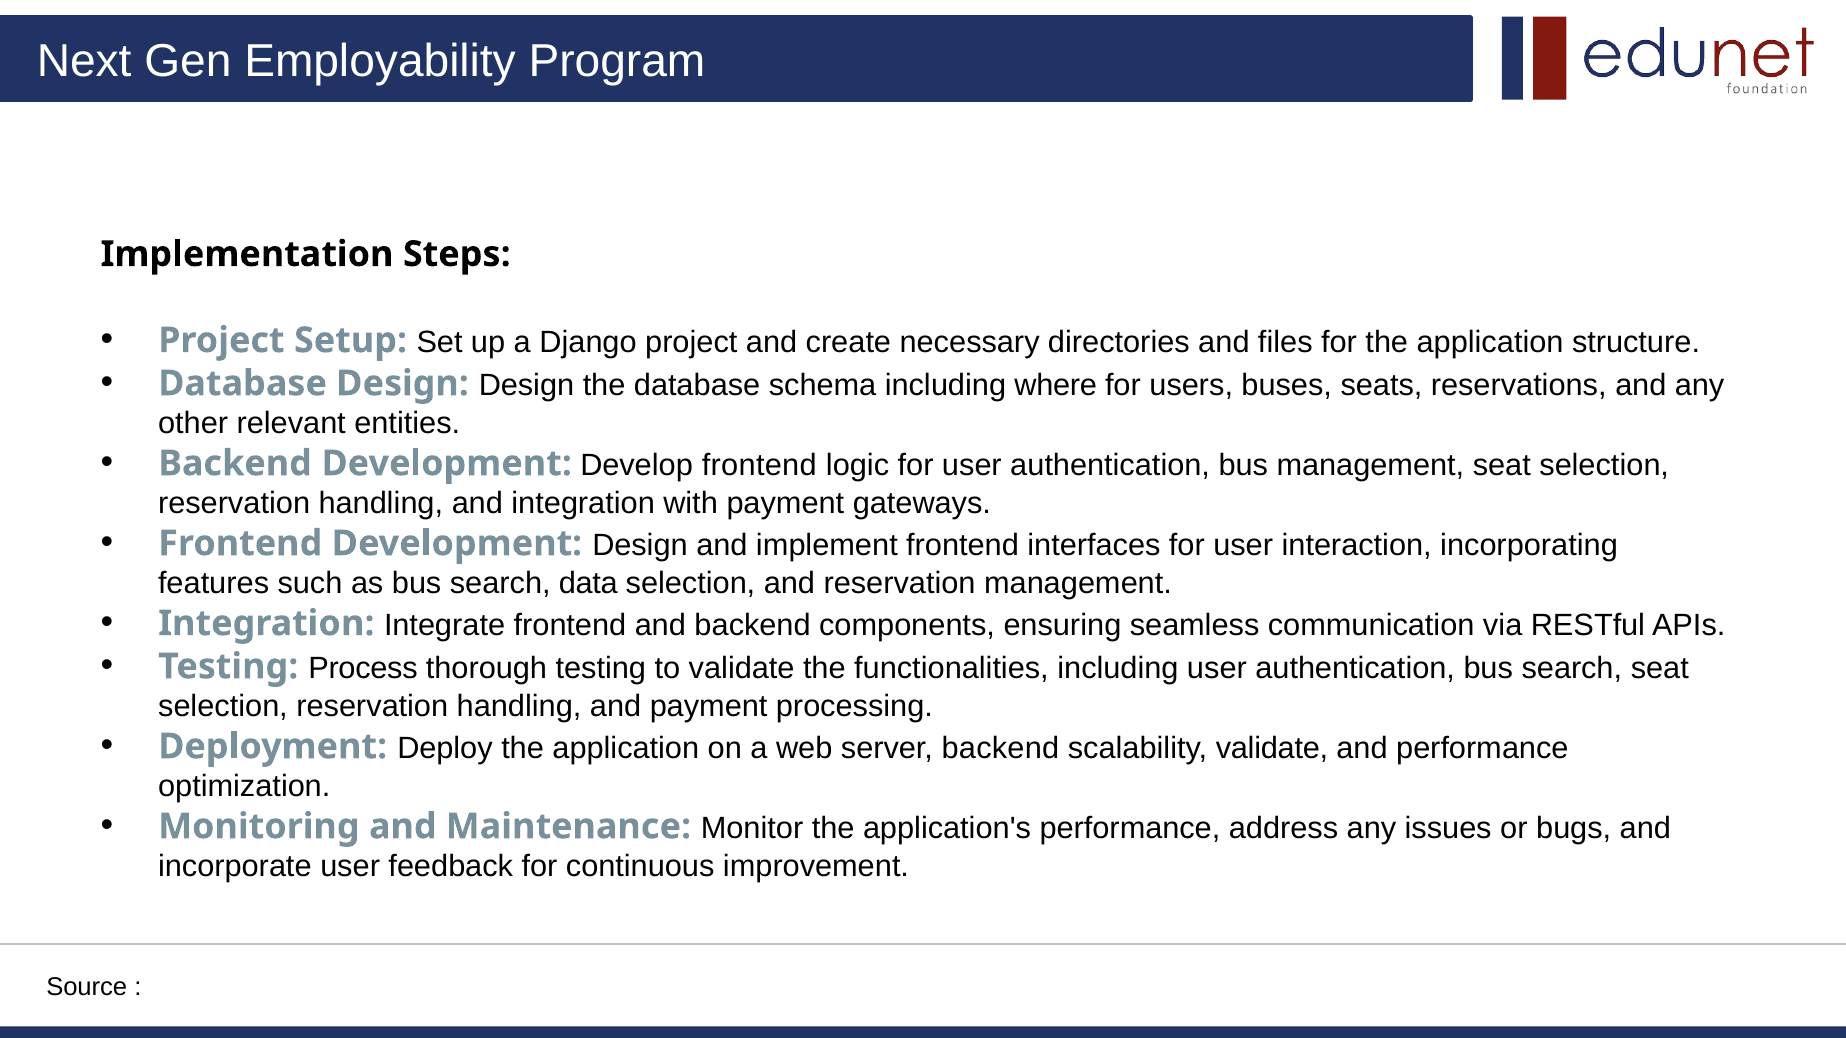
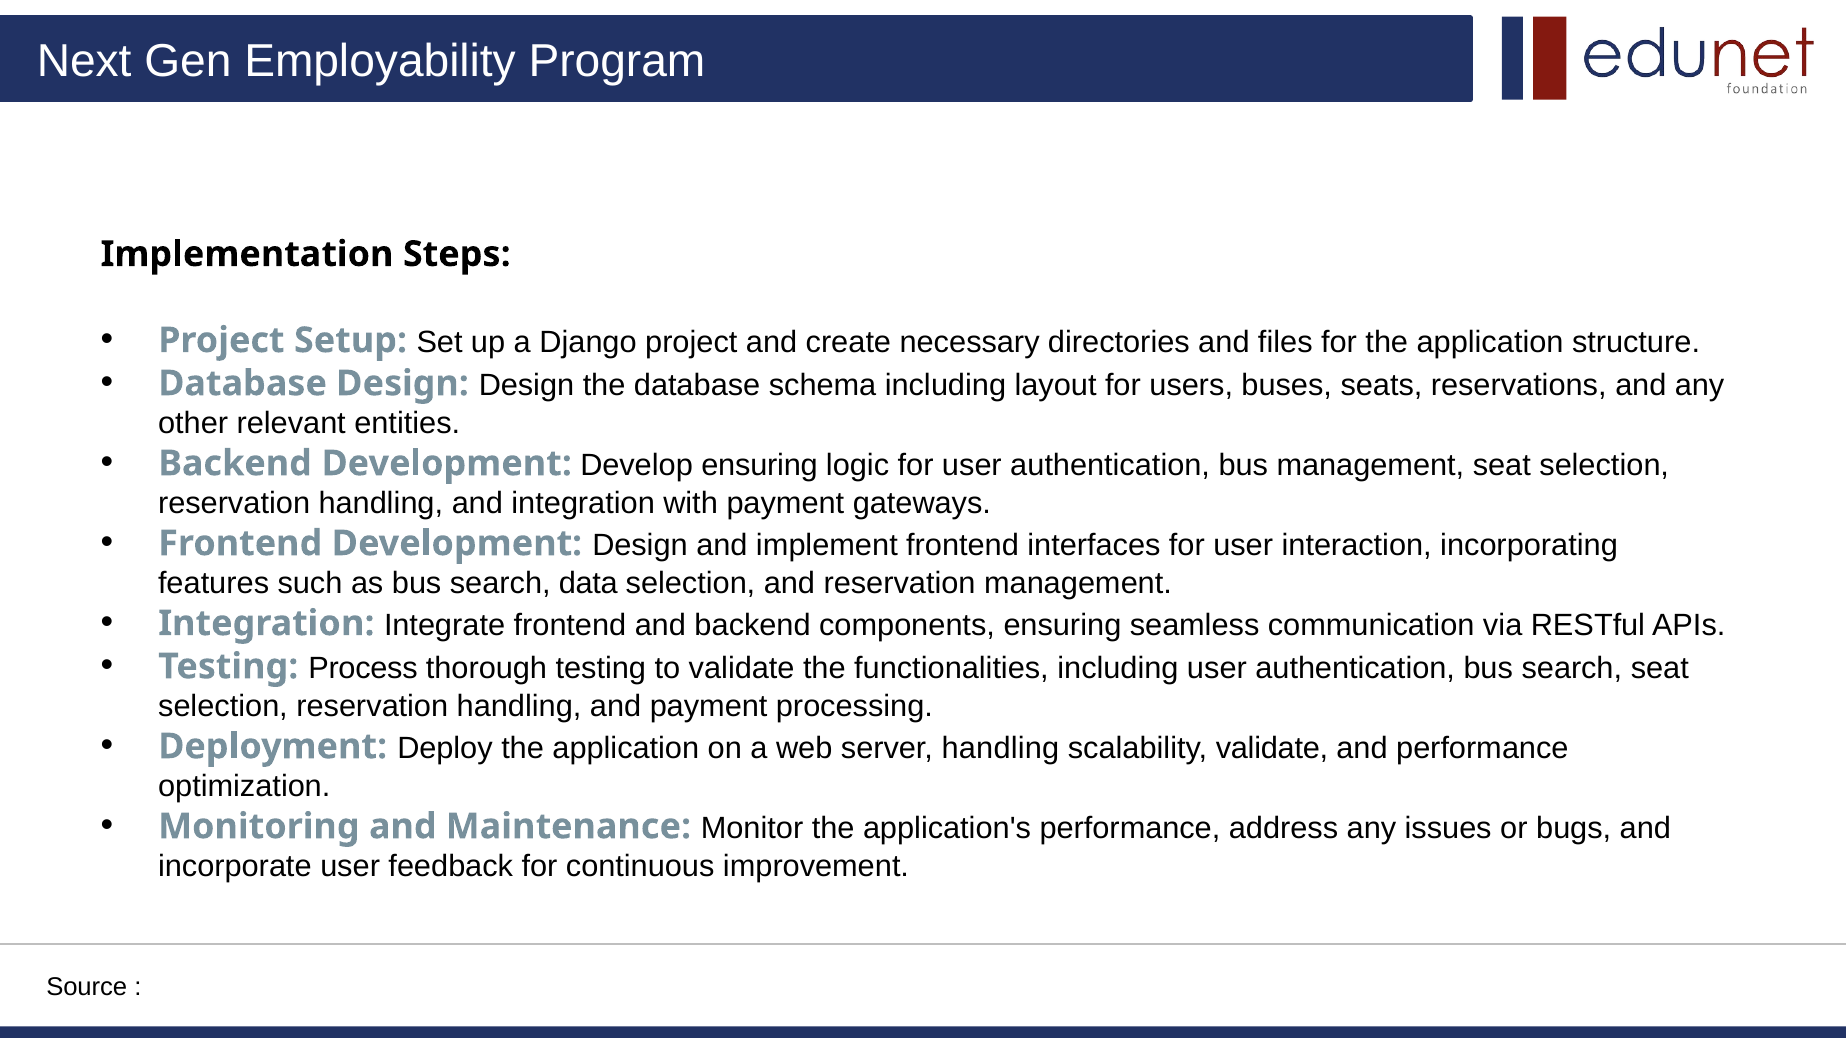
where: where -> layout
Develop frontend: frontend -> ensuring
server backend: backend -> handling
